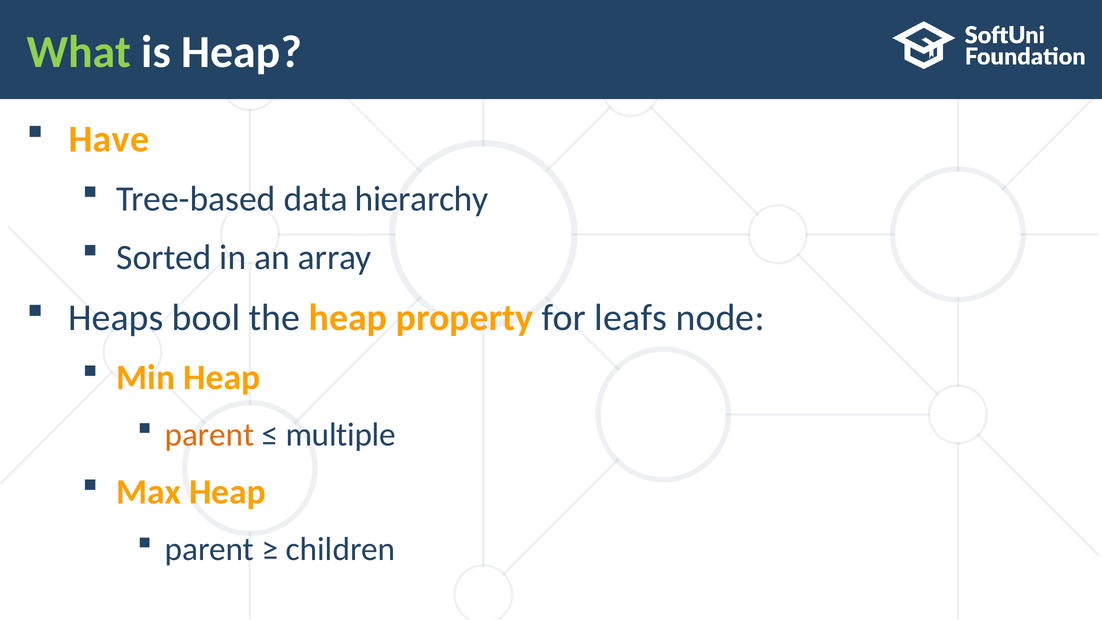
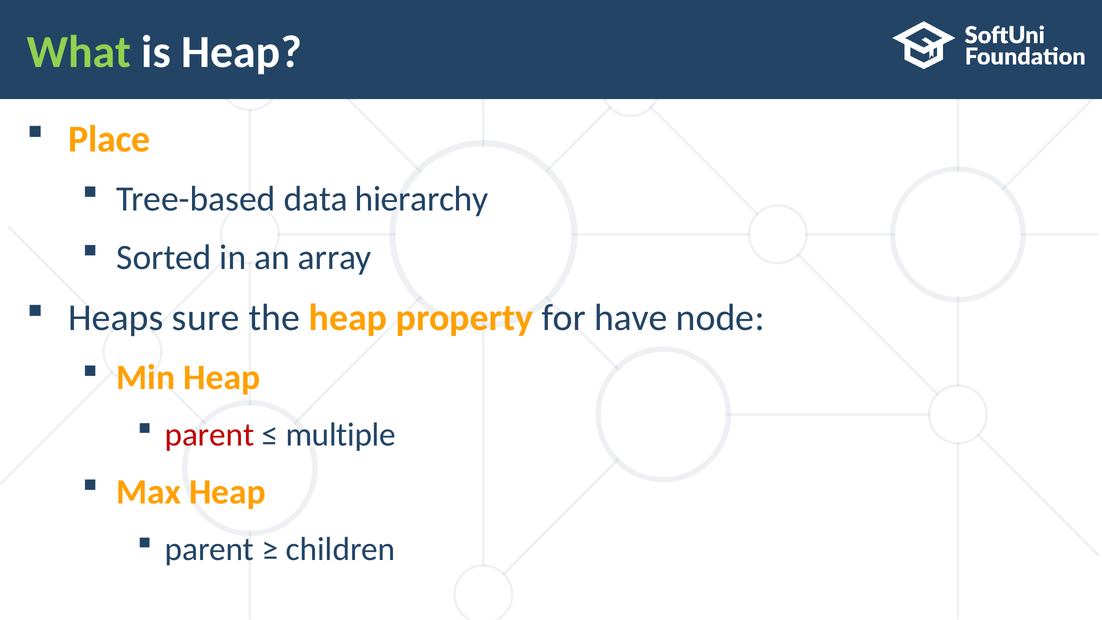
Have: Have -> Place
bool: bool -> sure
leafs: leafs -> have
parent at (209, 435) colour: orange -> red
